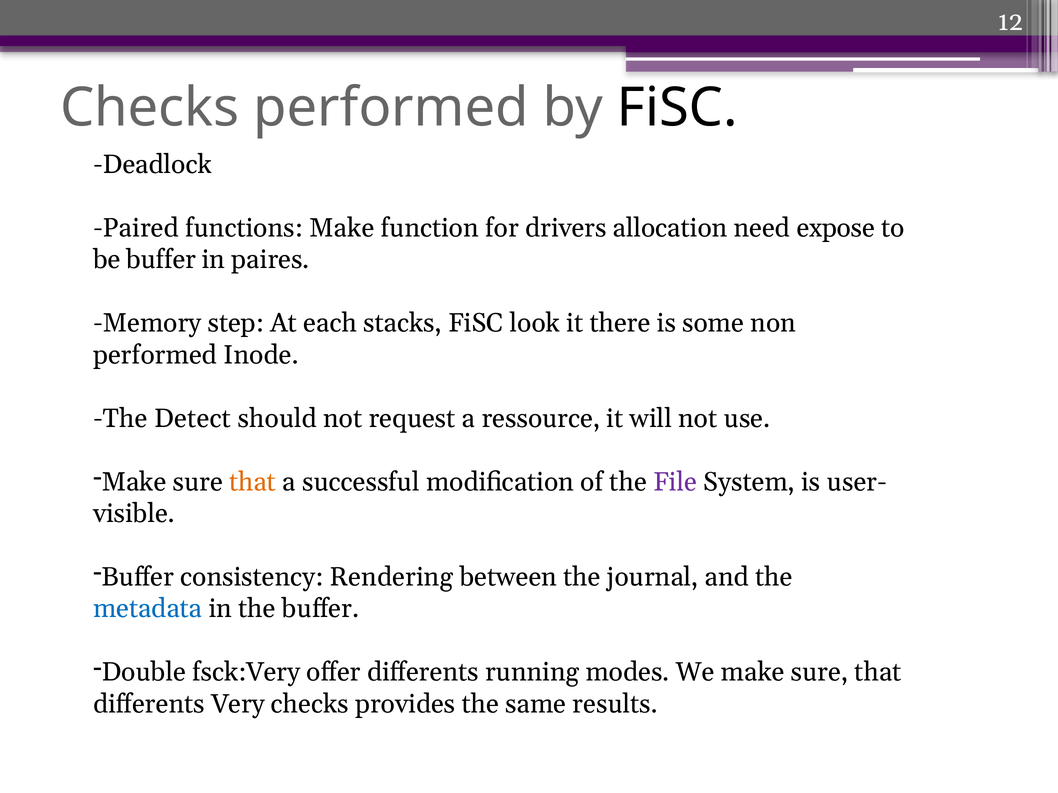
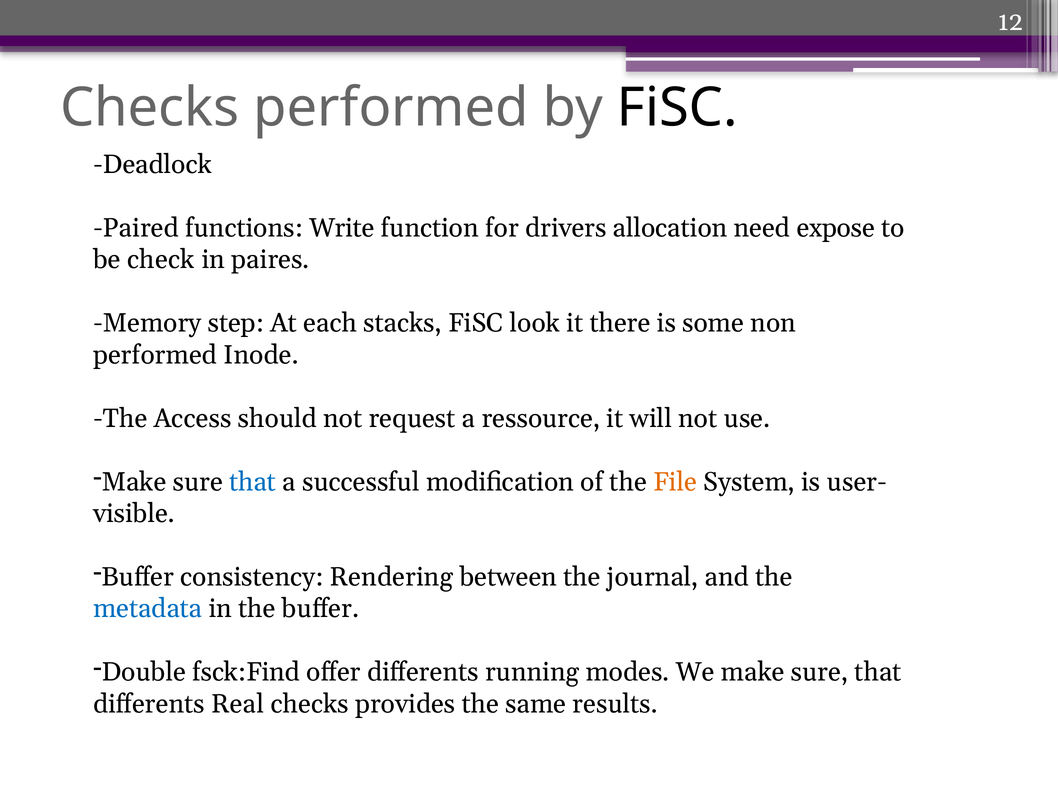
functions Make: Make -> Write
be buffer: buffer -> check
Detect: Detect -> Access
that at (253, 482) colour: orange -> blue
File colour: purple -> orange
fsck:Very: fsck:Very -> fsck:Find
Very: Very -> Real
